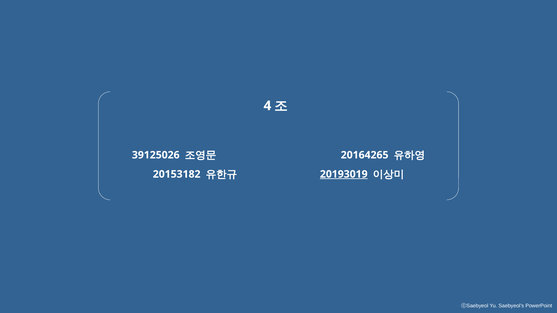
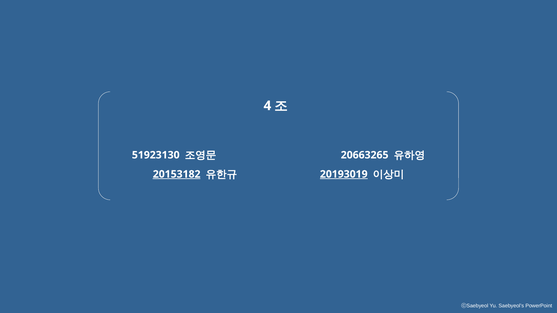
39125026: 39125026 -> 51923130
20164265: 20164265 -> 20663265
20153182 underline: none -> present
